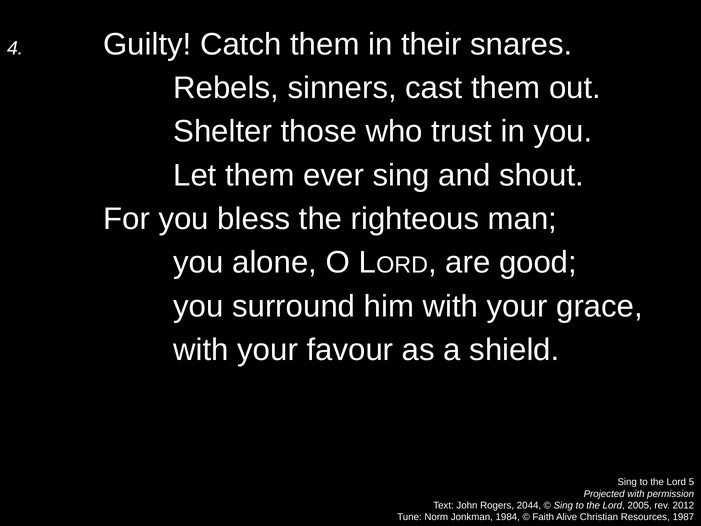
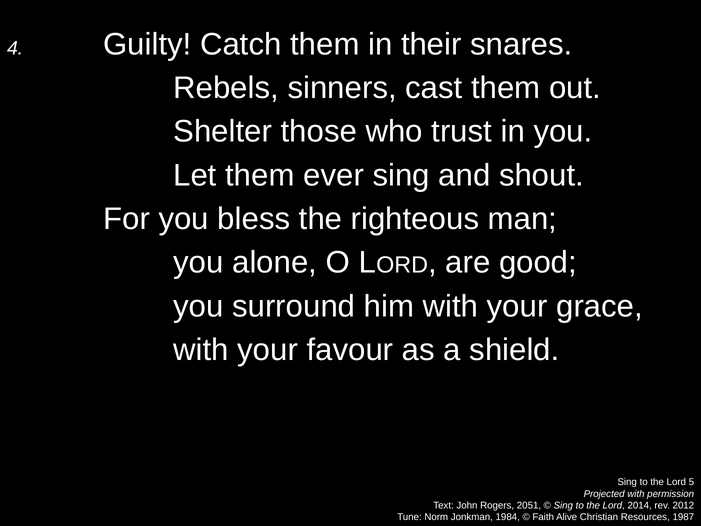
2044: 2044 -> 2051
2005: 2005 -> 2014
